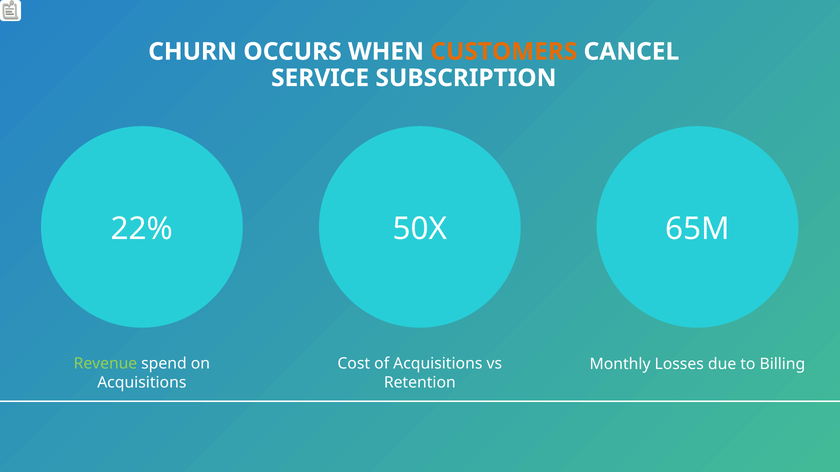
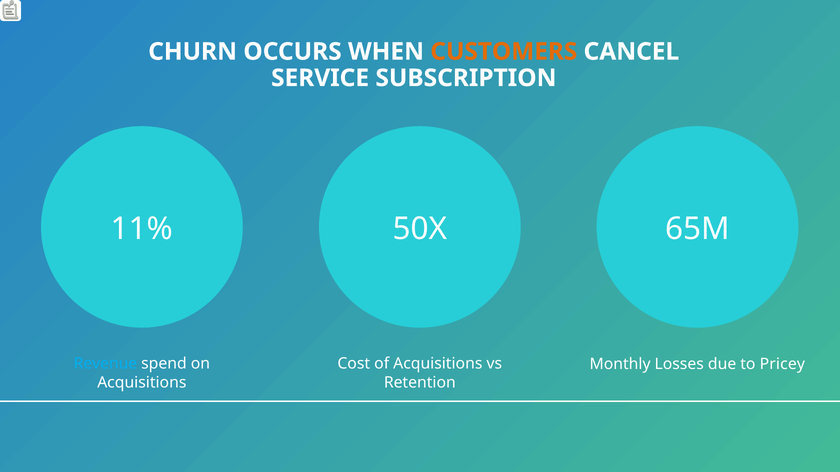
22%: 22% -> 11%
Revenue colour: light green -> light blue
Billing: Billing -> Pricey
